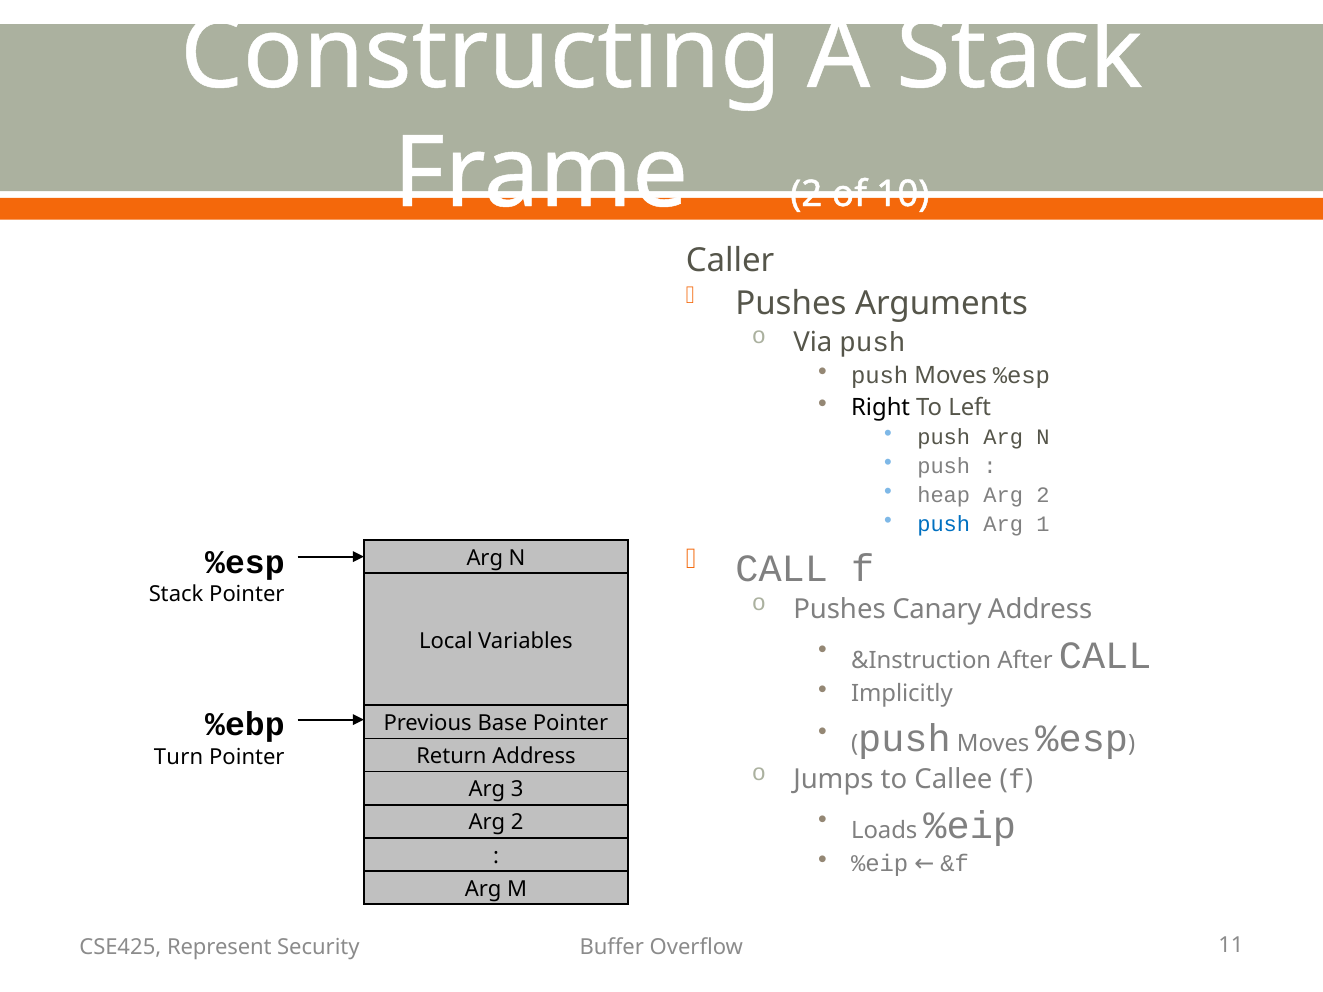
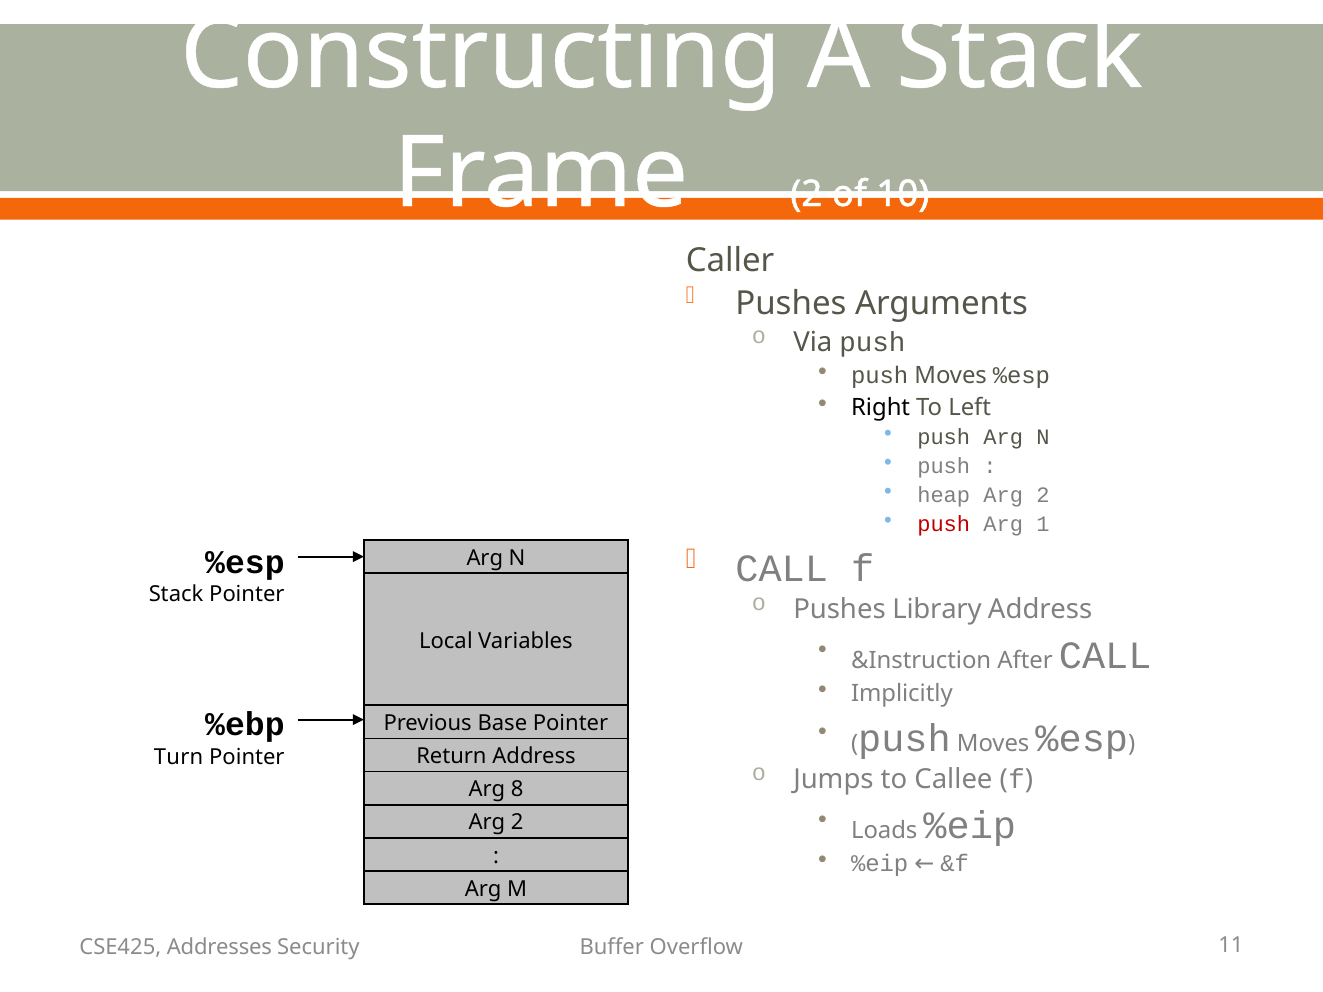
push at (944, 525) colour: blue -> red
Canary: Canary -> Library
3: 3 -> 8
Represent: Represent -> Addresses
